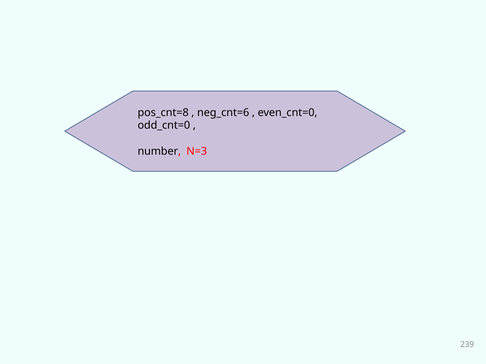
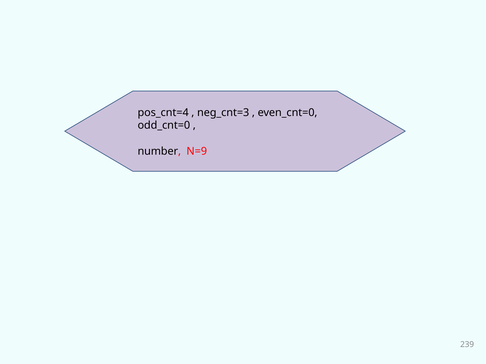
pos_cnt=8: pos_cnt=8 -> pos_cnt=4
neg_cnt=6: neg_cnt=6 -> neg_cnt=3
N=3: N=3 -> N=9
